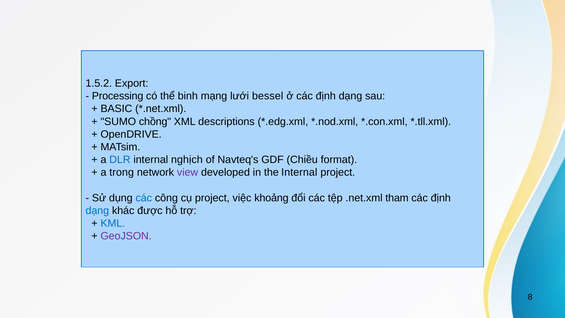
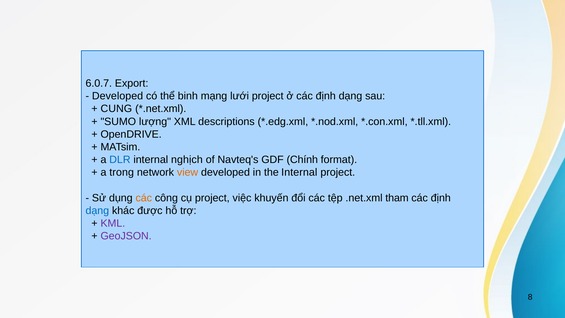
1.5.2: 1.5.2 -> 6.0.7
Processing at (118, 96): Processing -> Developed
lưới bessel: bessel -> project
BASIC: BASIC -> CUNG
chồng: chồng -> lượng
Chiều: Chiều -> Chính
view colour: purple -> orange
các at (144, 198) colour: blue -> orange
khoảng: khoảng -> khuyến
KML colour: blue -> purple
